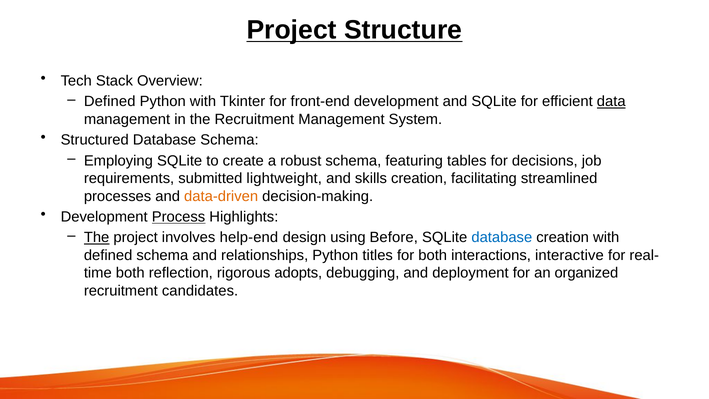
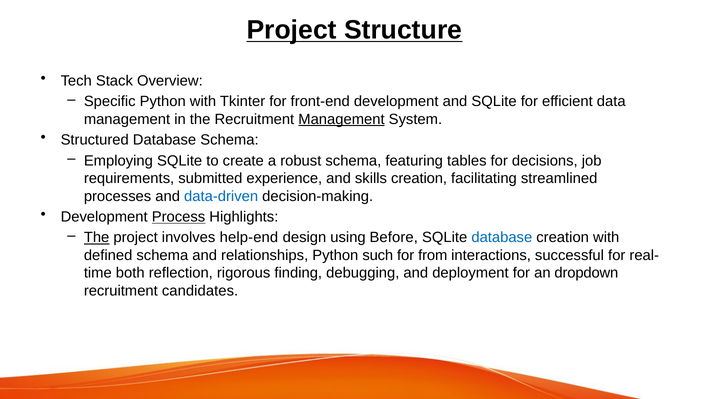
Defined at (110, 102): Defined -> Specific
data underline: present -> none
Management at (341, 119) underline: none -> present
lightweight: lightweight -> experience
data-driven colour: orange -> blue
titles: titles -> such
for both: both -> from
interactive: interactive -> successful
adopts: adopts -> finding
organized: organized -> dropdown
